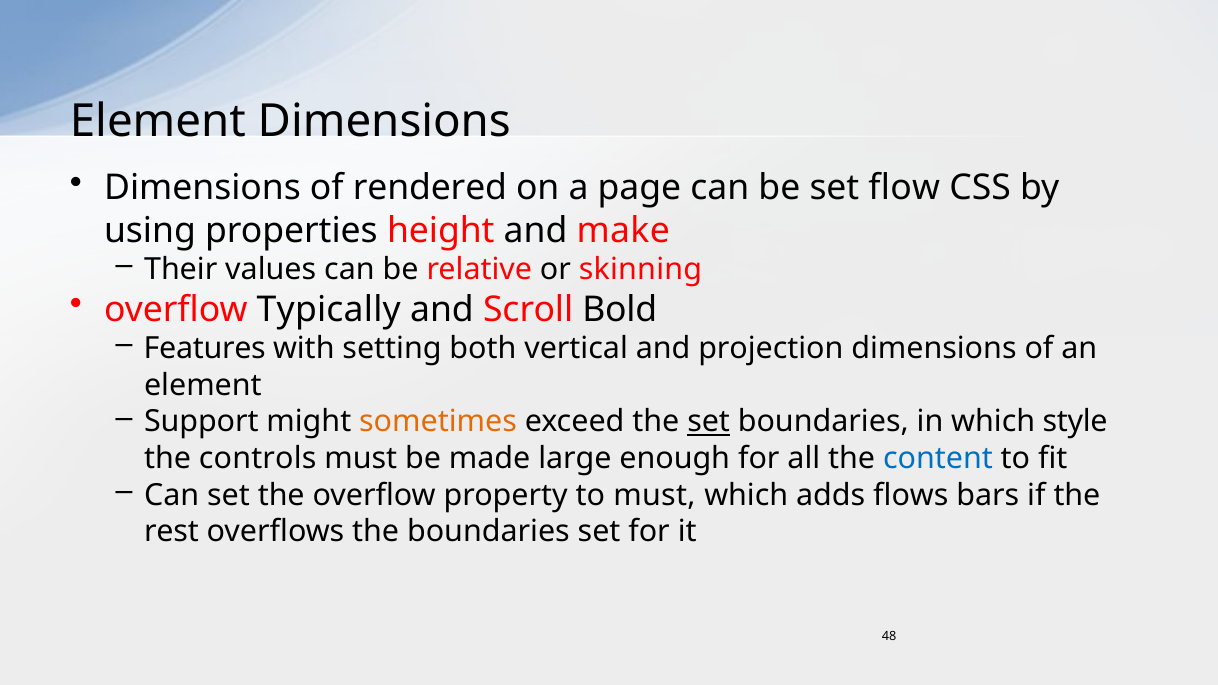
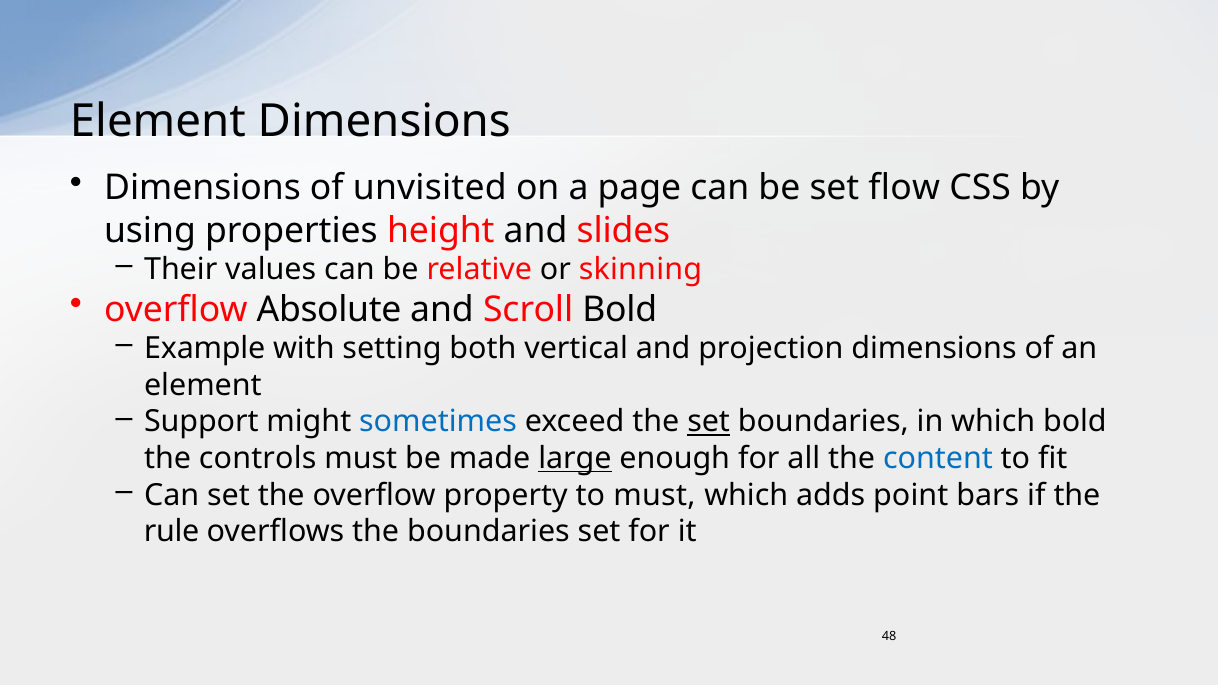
rendered: rendered -> unvisited
make: make -> slides
Typically: Typically -> Absolute
Features: Features -> Example
sometimes colour: orange -> blue
which style: style -> bold
large underline: none -> present
flows: flows -> point
rest: rest -> rule
